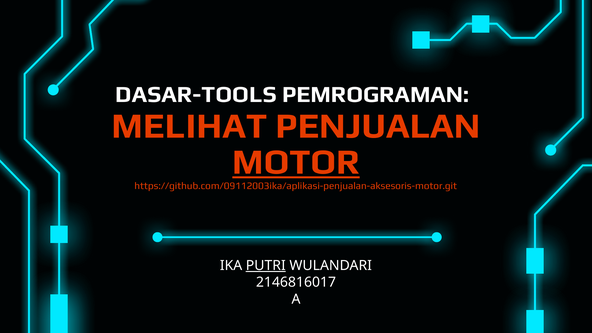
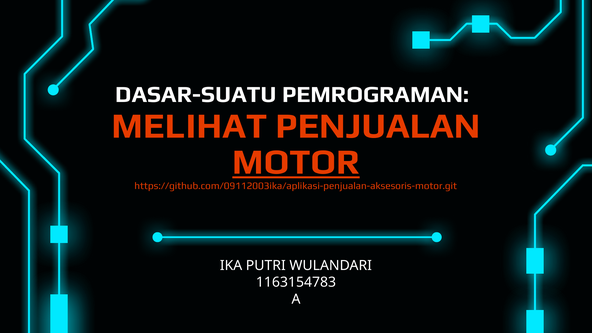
DASAR-TOOLS: DASAR-TOOLS -> DASAR-SUATU
PUTRI underline: present -> none
2146816017: 2146816017 -> 1163154783
